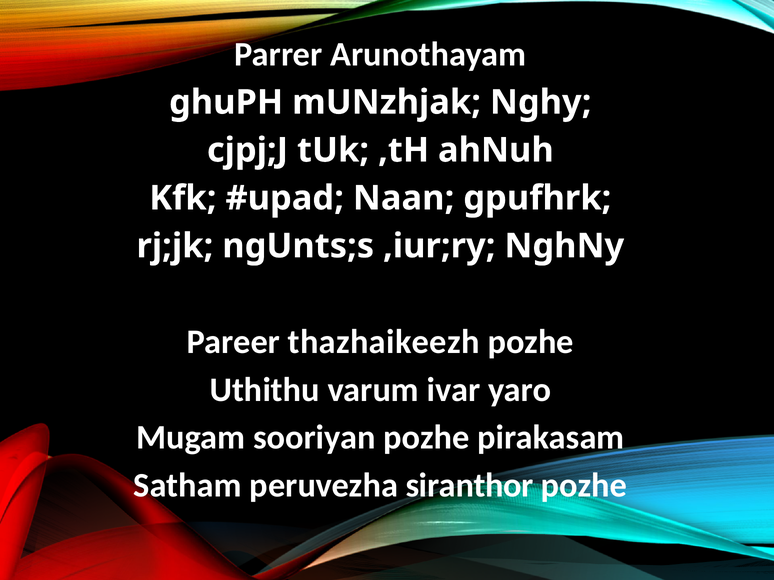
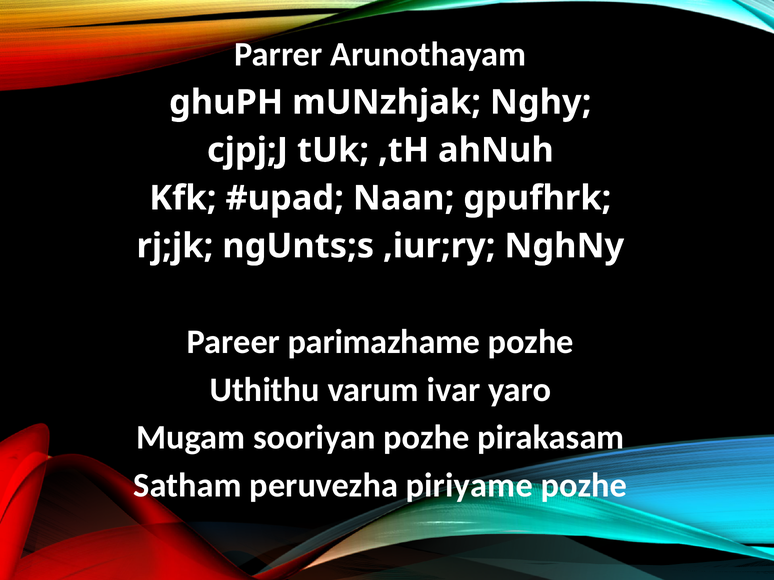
thazhaikeezh: thazhaikeezh -> parimazhame
siranthor: siranthor -> piriyame
